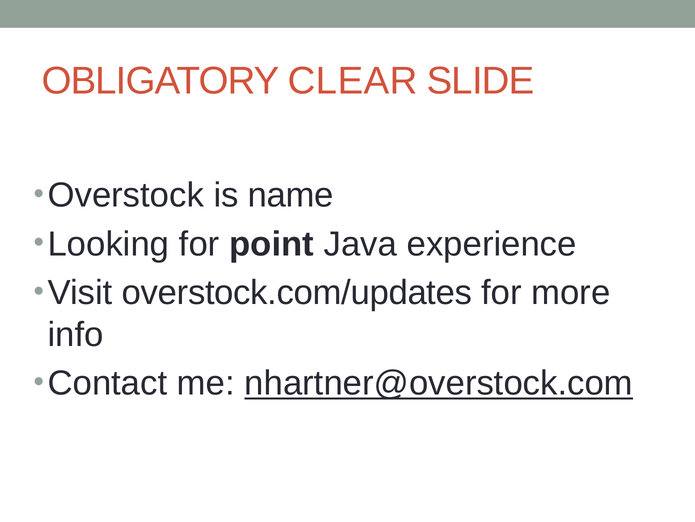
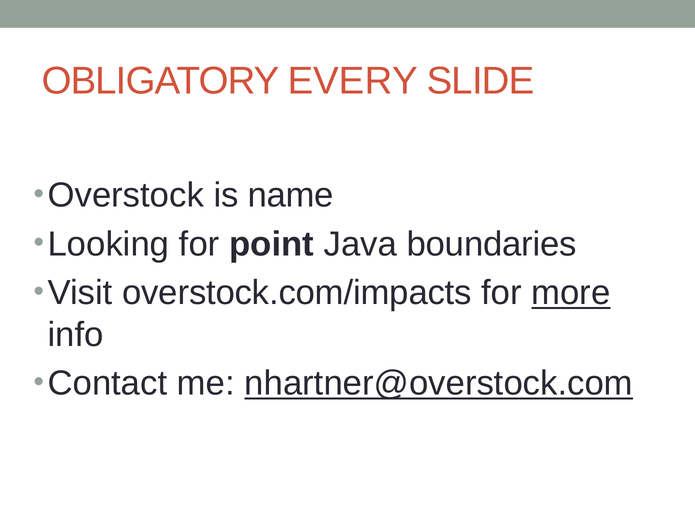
CLEAR: CLEAR -> EVERY
experience: experience -> boundaries
overstock.com/updates: overstock.com/updates -> overstock.com/impacts
more underline: none -> present
